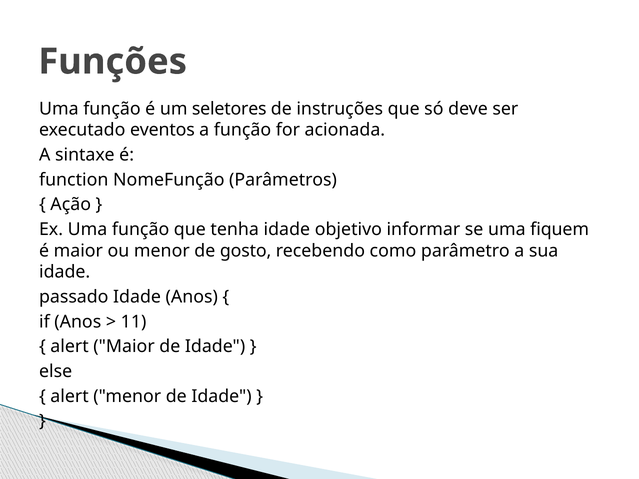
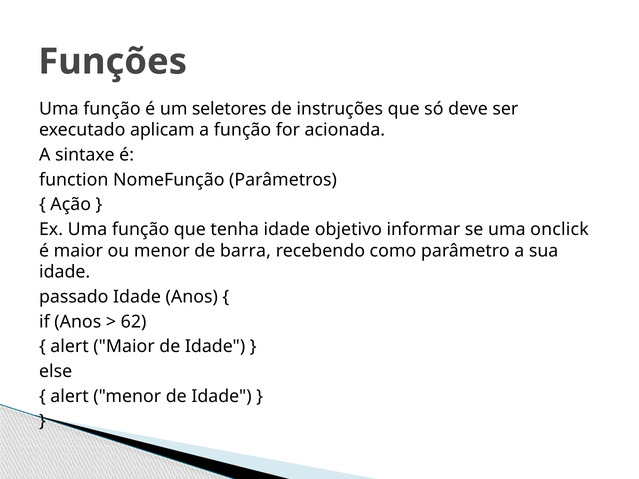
eventos: eventos -> aplicam
fiquem: fiquem -> onclick
gosto: gosto -> barra
11: 11 -> 62
